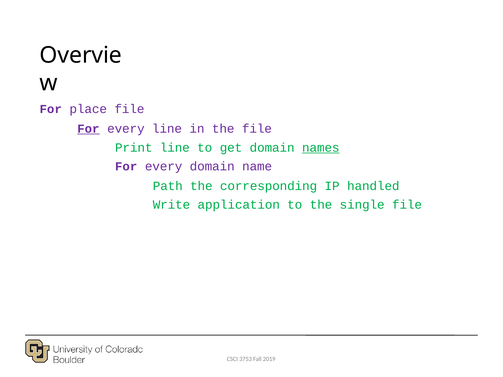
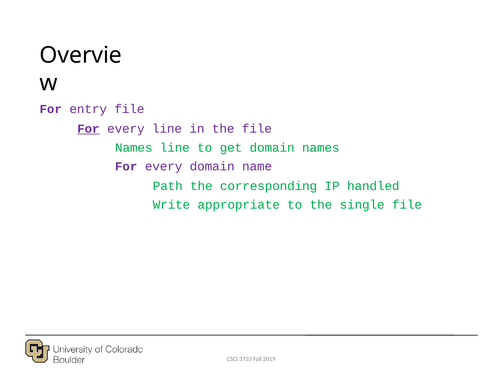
place: place -> entry
Print at (134, 148): Print -> Names
names at (321, 148) underline: present -> none
application: application -> appropriate
